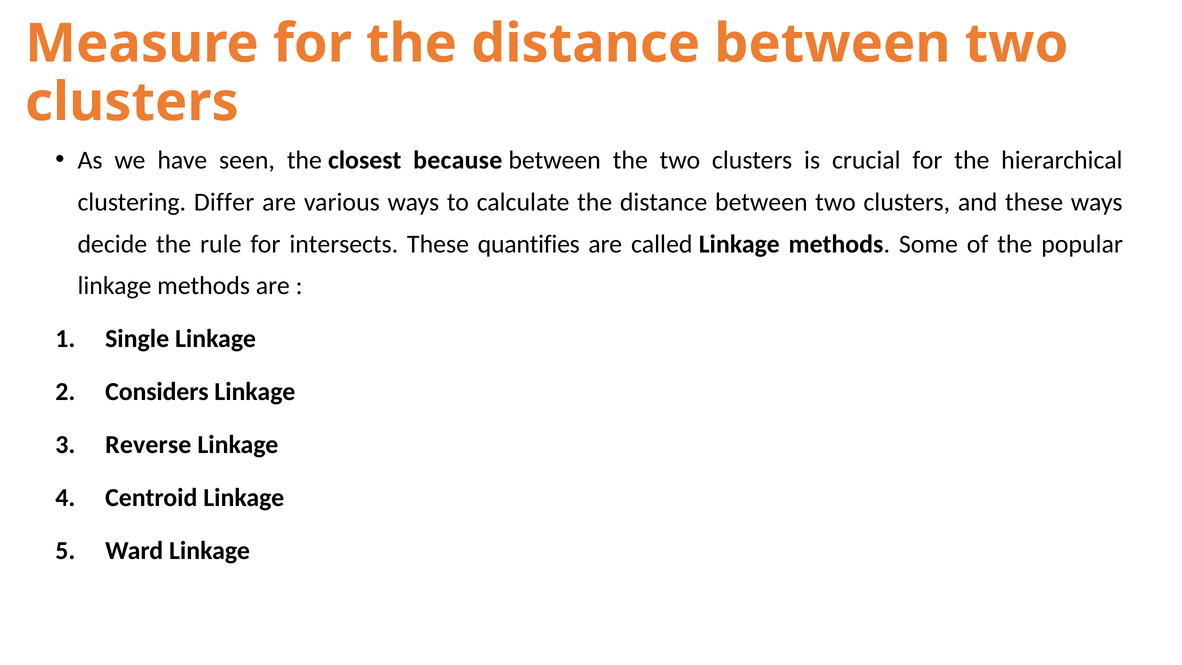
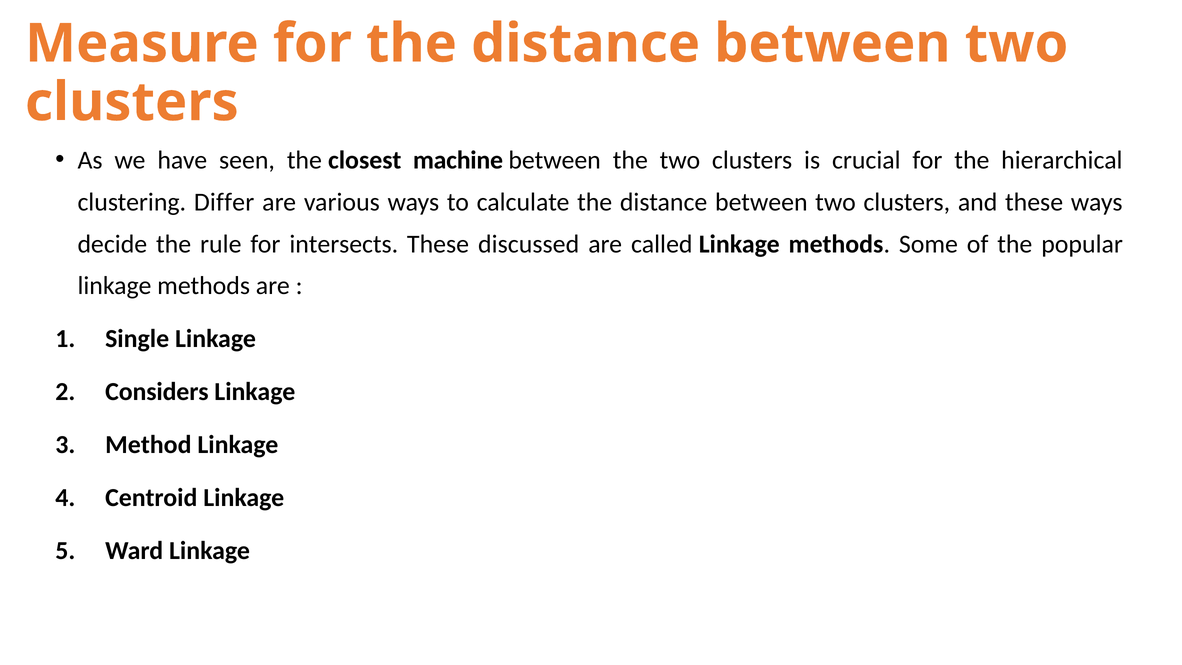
because: because -> machine
quantifies: quantifies -> discussed
Reverse: Reverse -> Method
